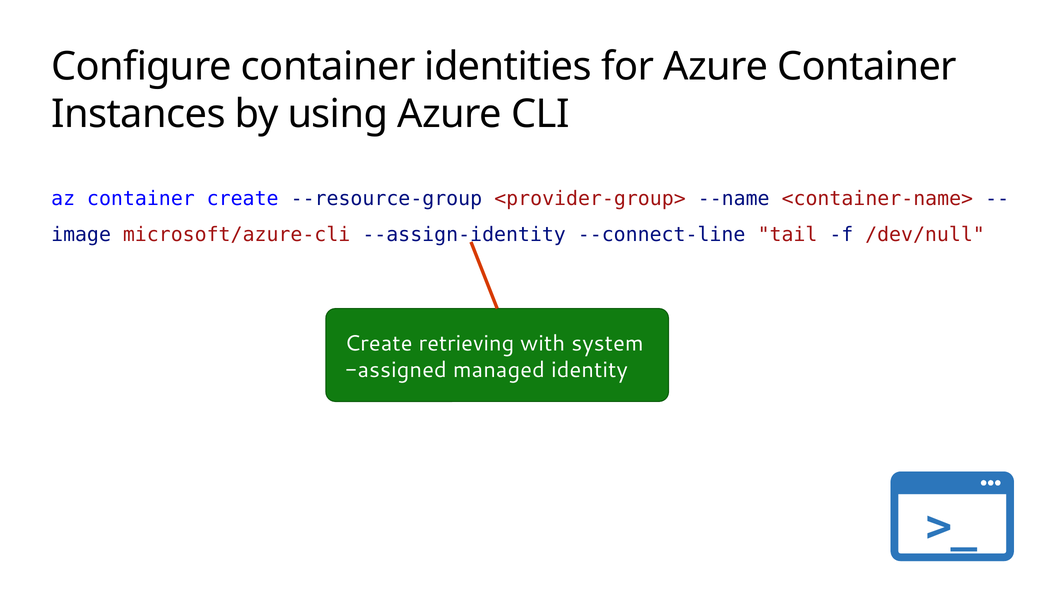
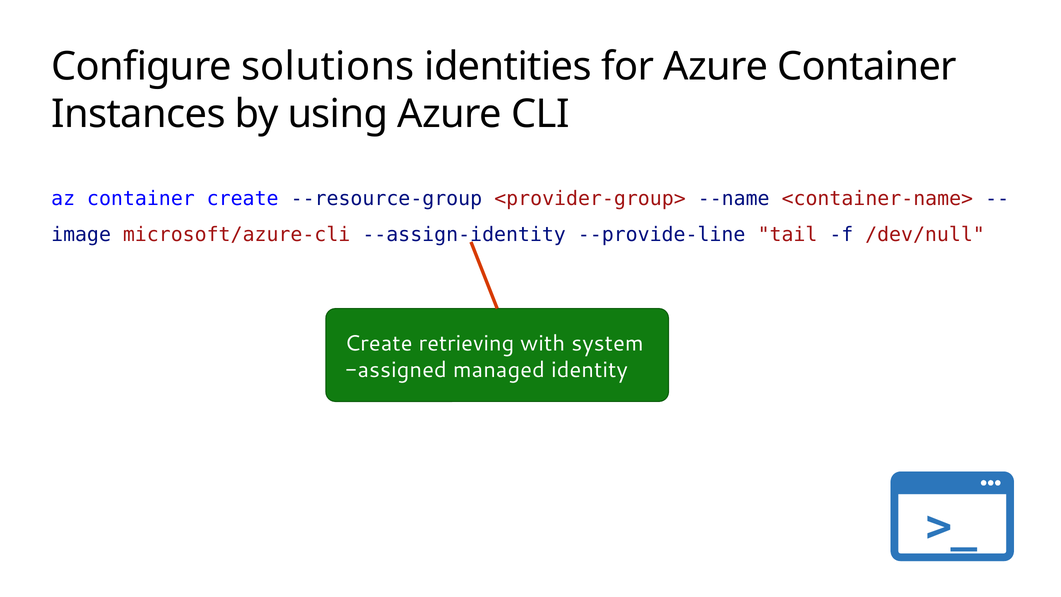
Configure container: container -> solutions
--connect-line: --connect-line -> --provide-line
